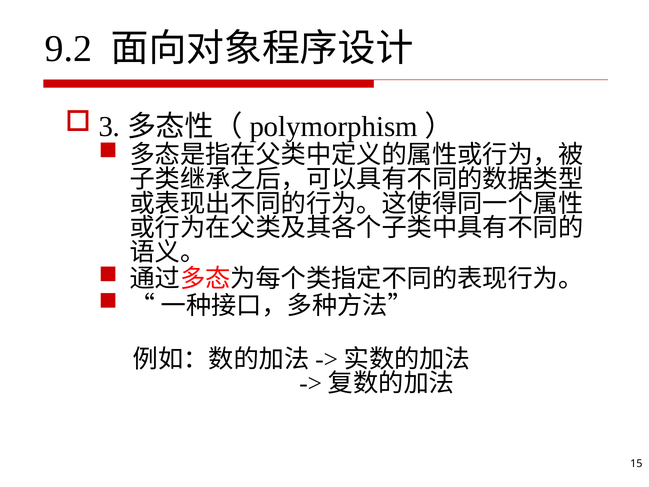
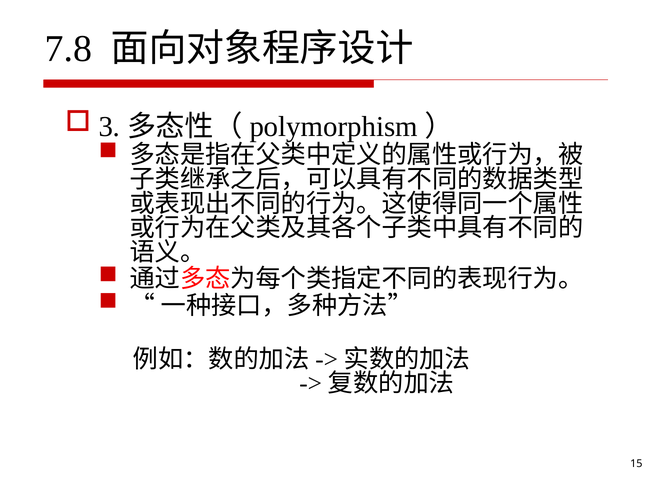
9.2: 9.2 -> 7.8
